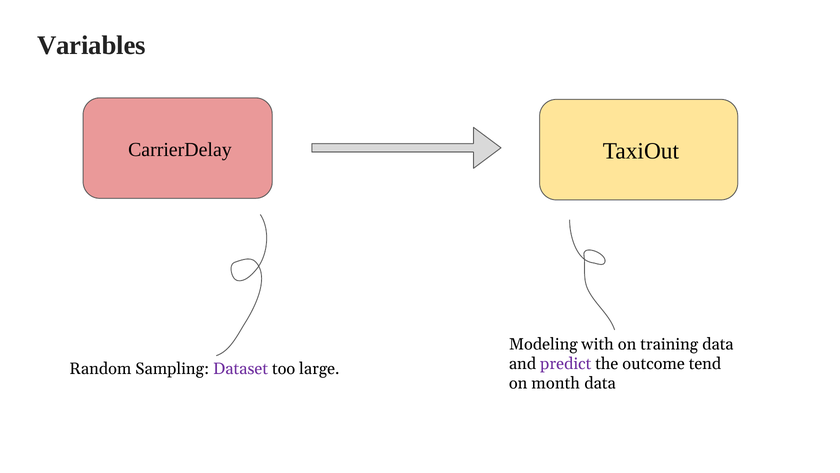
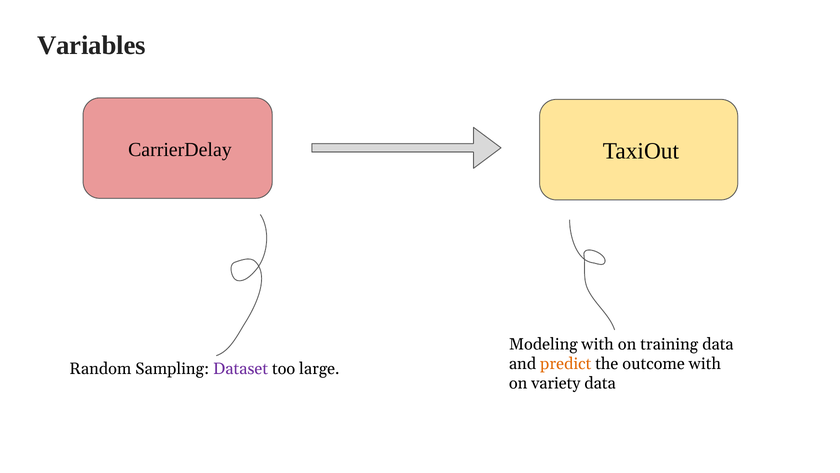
predict colour: purple -> orange
outcome tend: tend -> with
month: month -> variety
